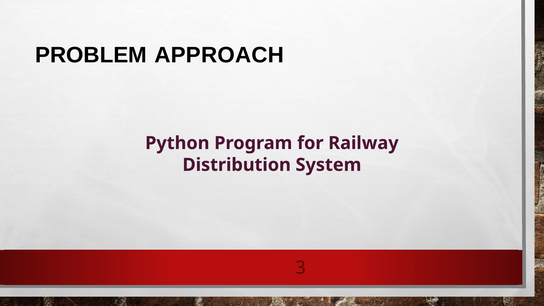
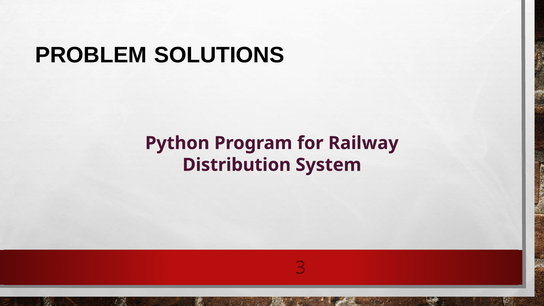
APPROACH: APPROACH -> SOLUTIONS
